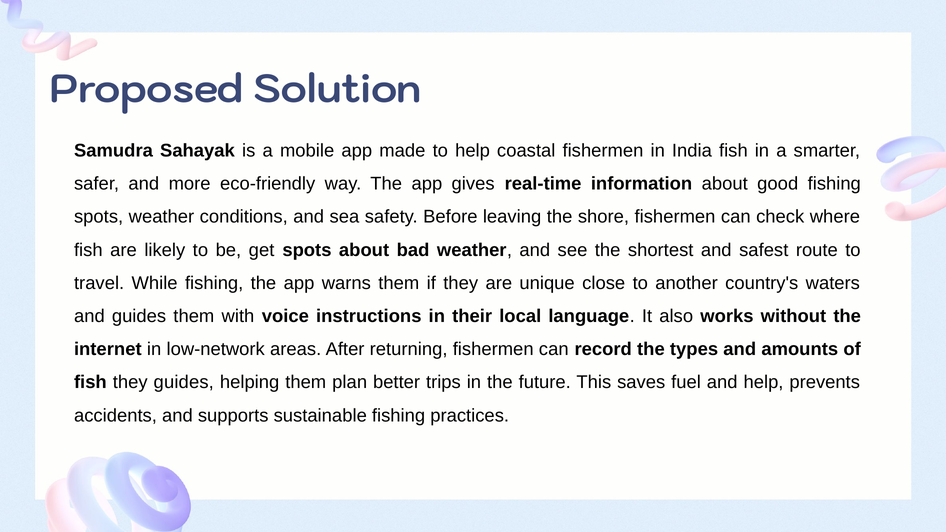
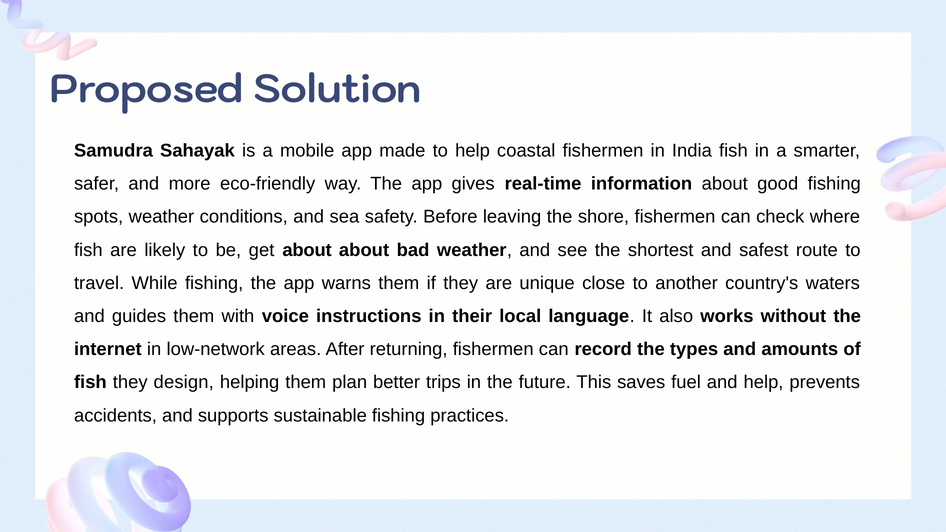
get spots: spots -> about
they guides: guides -> design
